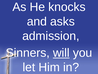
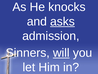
asks underline: none -> present
